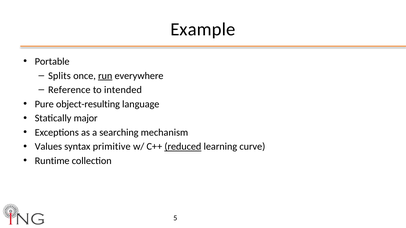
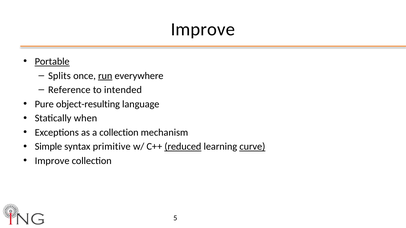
Example at (203, 29): Example -> Improve
Portable underline: none -> present
major: major -> when
a searching: searching -> collection
Values: Values -> Simple
curve underline: none -> present
Runtime at (52, 161): Runtime -> Improve
